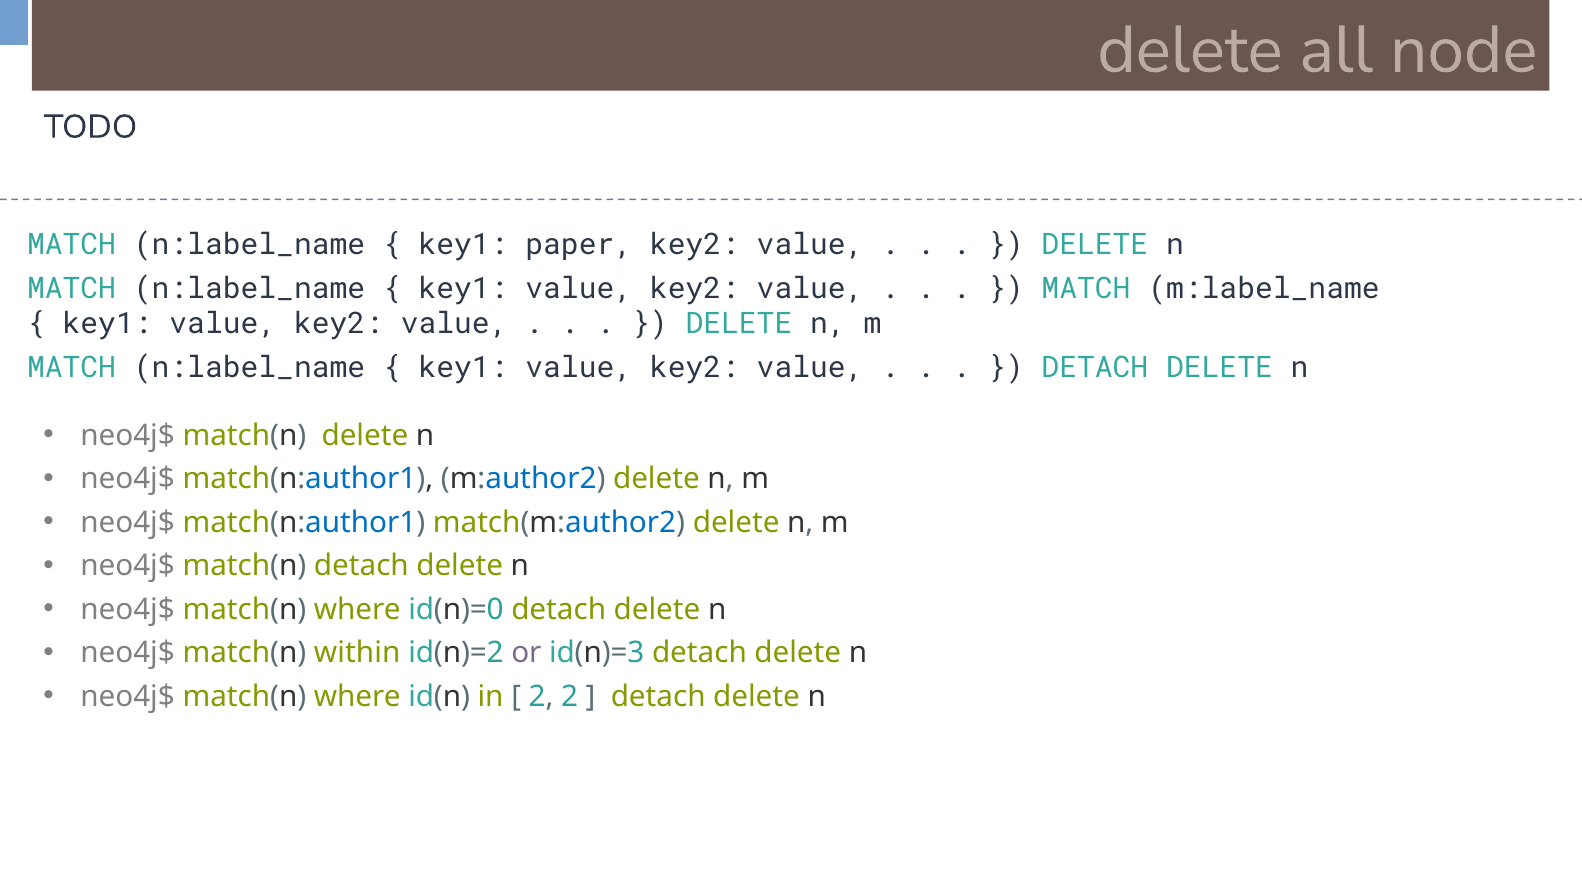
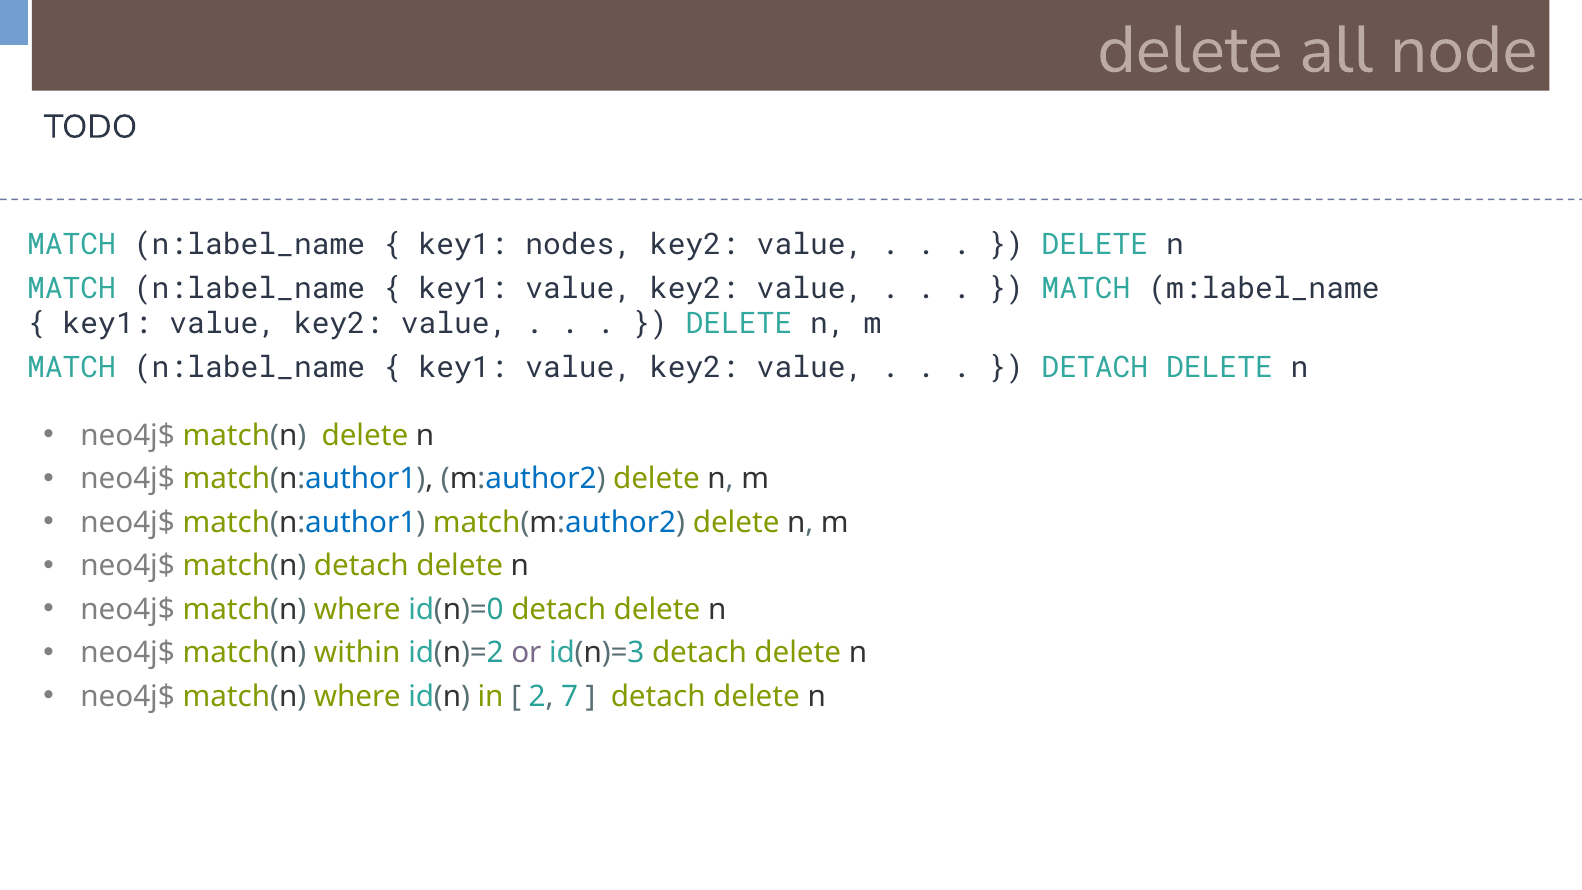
paper: paper -> nodes
2 2: 2 -> 7
